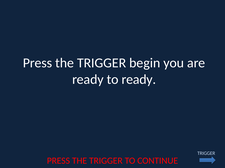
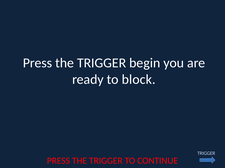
to ready: ready -> block
